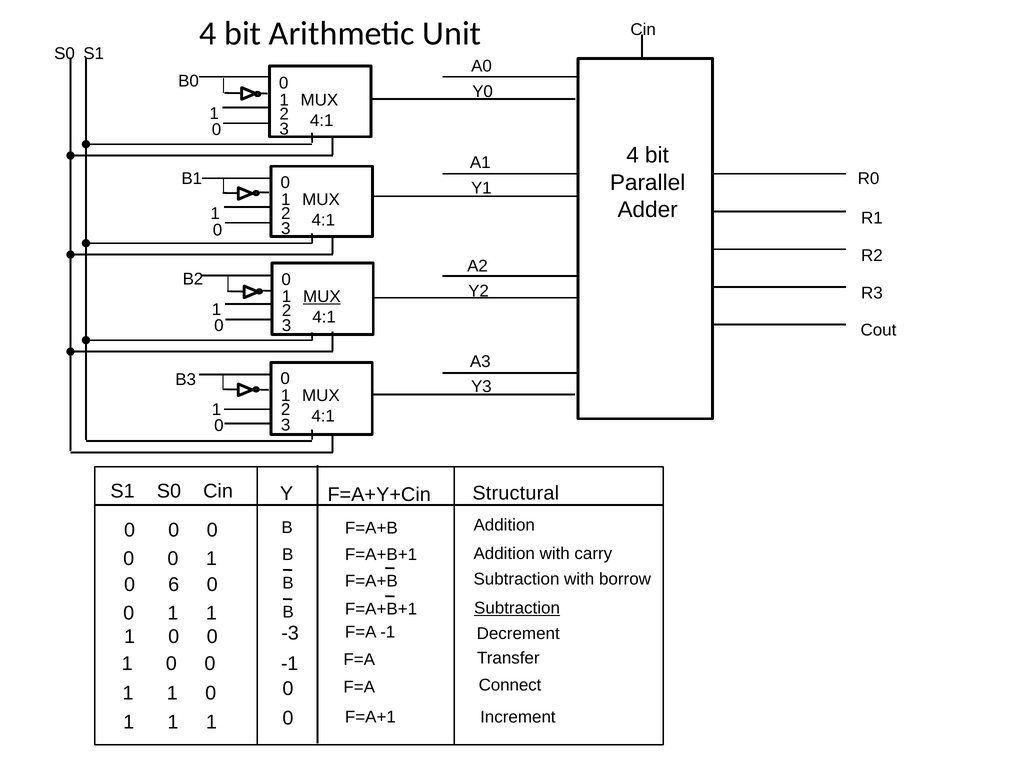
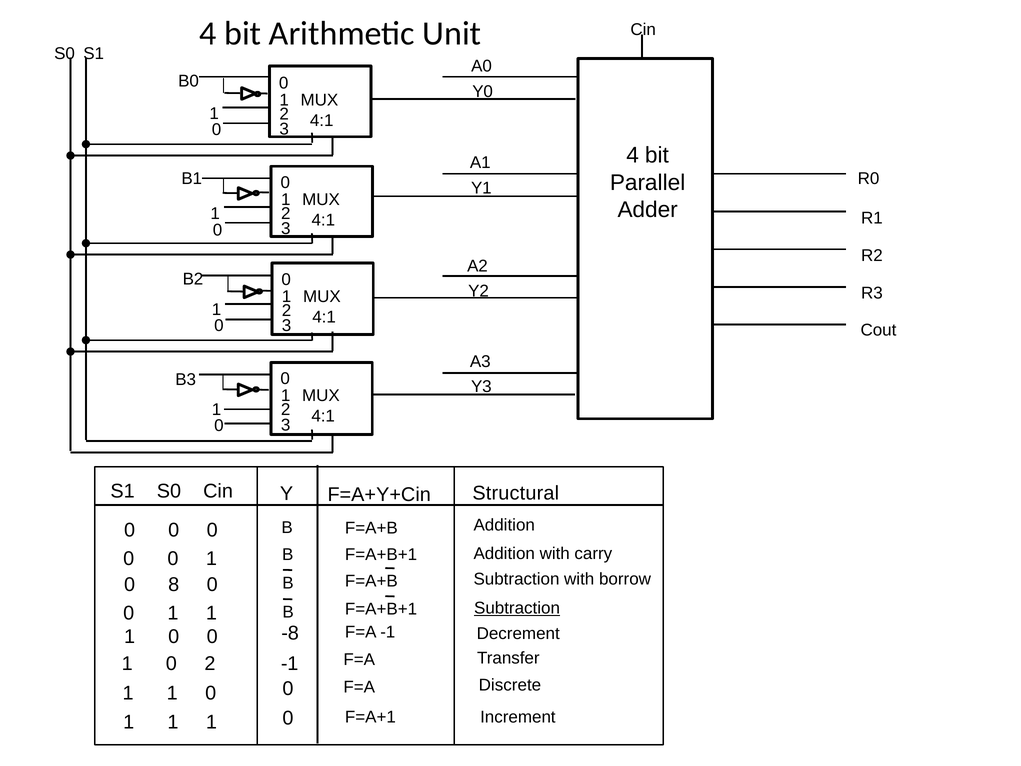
MUX at (322, 296) underline: present -> none
6: 6 -> 8
-3: -3 -> -8
0 at (210, 664): 0 -> 2
Connect: Connect -> Discrete
